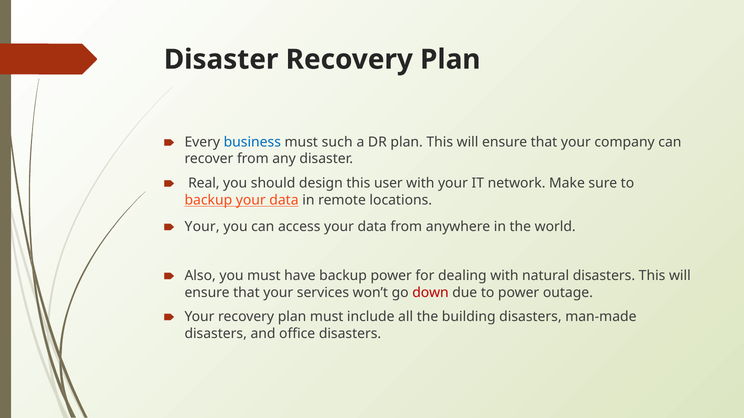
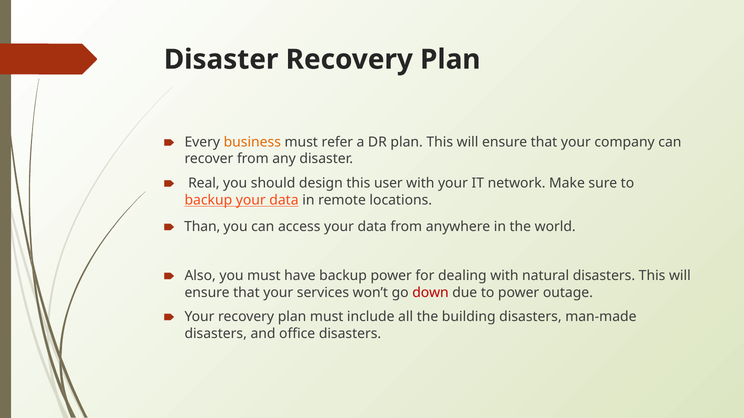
business colour: blue -> orange
such: such -> refer
Your at (202, 227): Your -> Than
